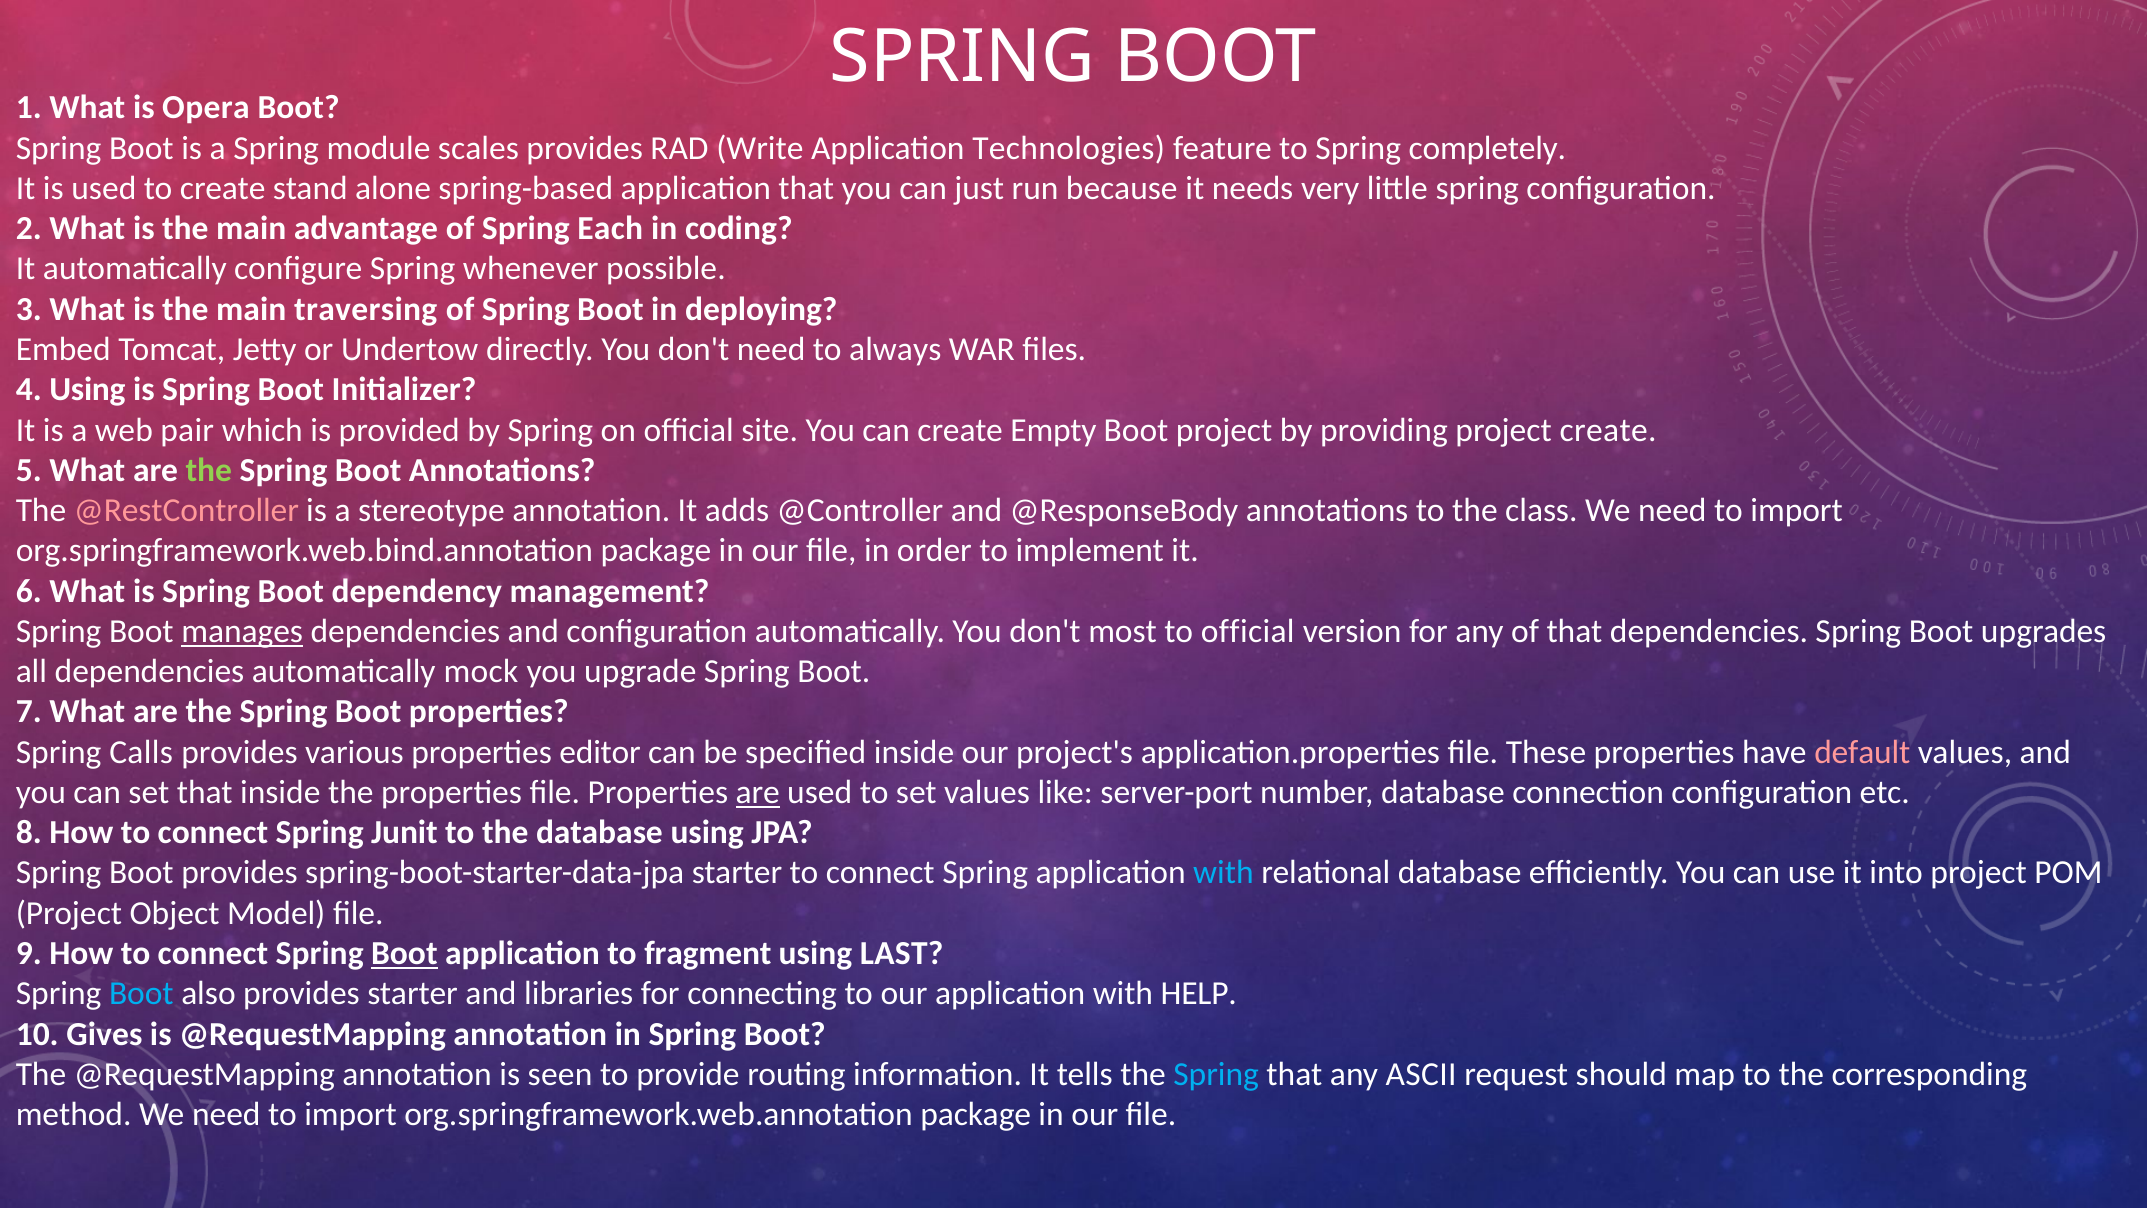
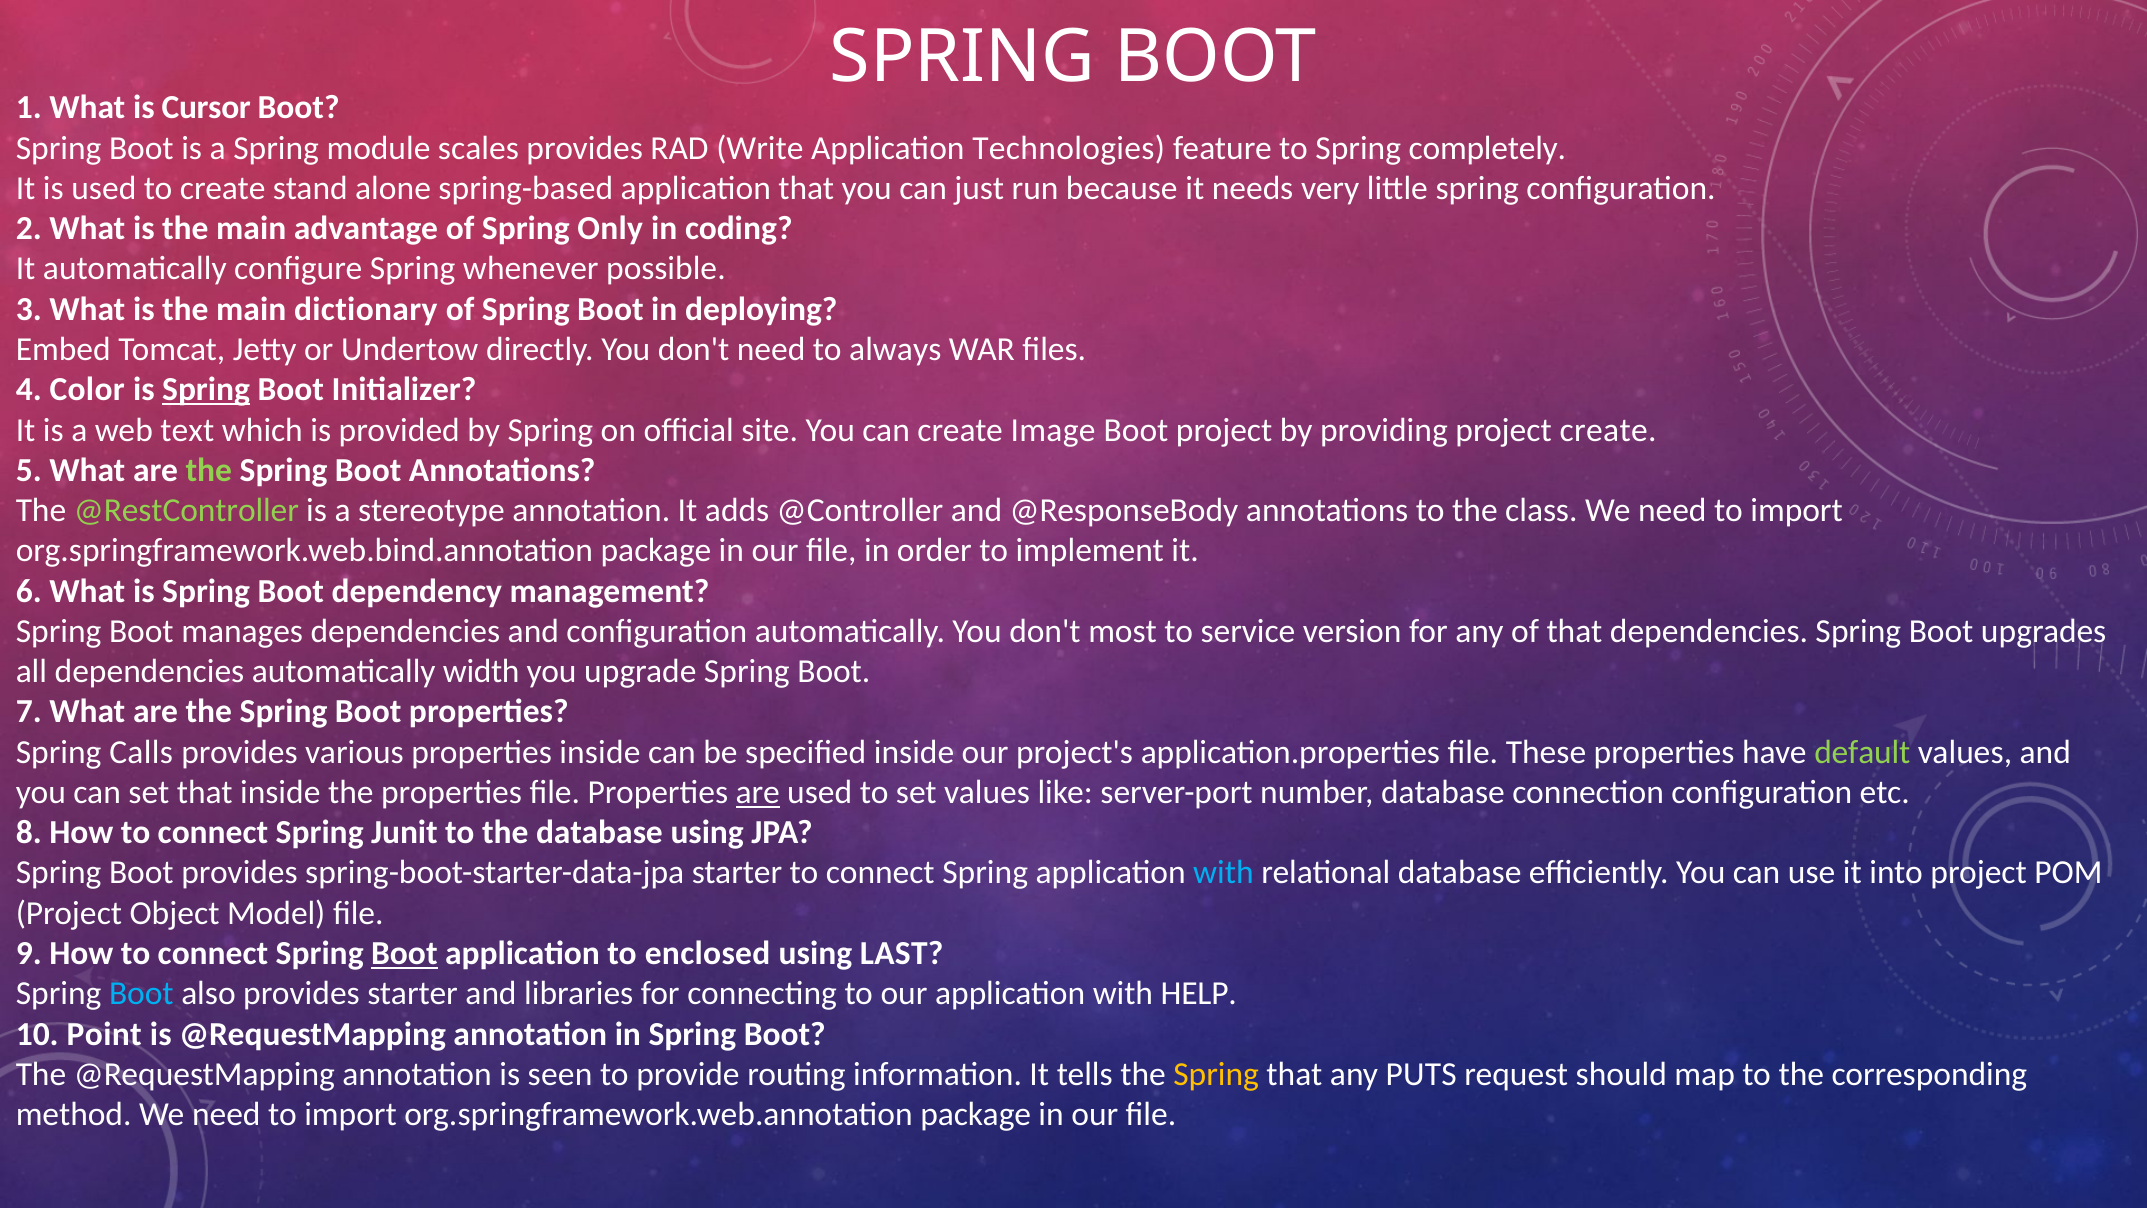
Opera: Opera -> Cursor
Each: Each -> Only
traversing: traversing -> dictionary
4 Using: Using -> Color
Spring at (206, 390) underline: none -> present
pair: pair -> text
Empty: Empty -> Image
@RestController colour: pink -> light green
manages underline: present -> none
to official: official -> service
mock: mock -> width
properties editor: editor -> inside
default colour: pink -> light green
fragment: fragment -> enclosed
Gives: Gives -> Point
Spring at (1216, 1074) colour: light blue -> yellow
ASCII: ASCII -> PUTS
